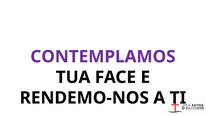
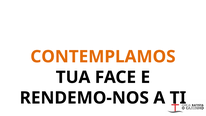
CONTEMPLAMOS colour: purple -> orange
